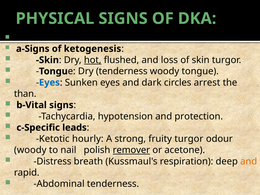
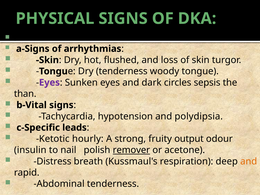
ketogenesis: ketogenesis -> arrhythmias
hot underline: present -> none
Eyes at (49, 83) colour: blue -> purple
arrest: arrest -> sepsis
protection: protection -> polydipsia
fruity turgor: turgor -> output
woody at (30, 150): woody -> insulin
